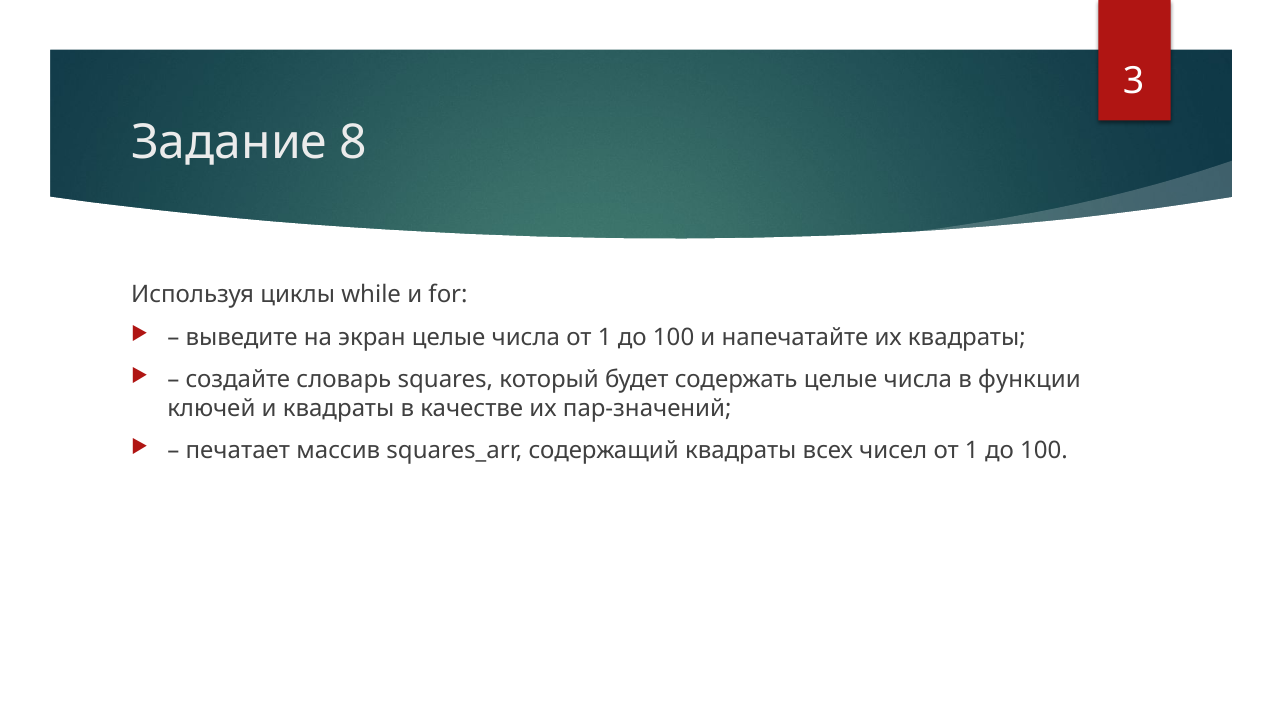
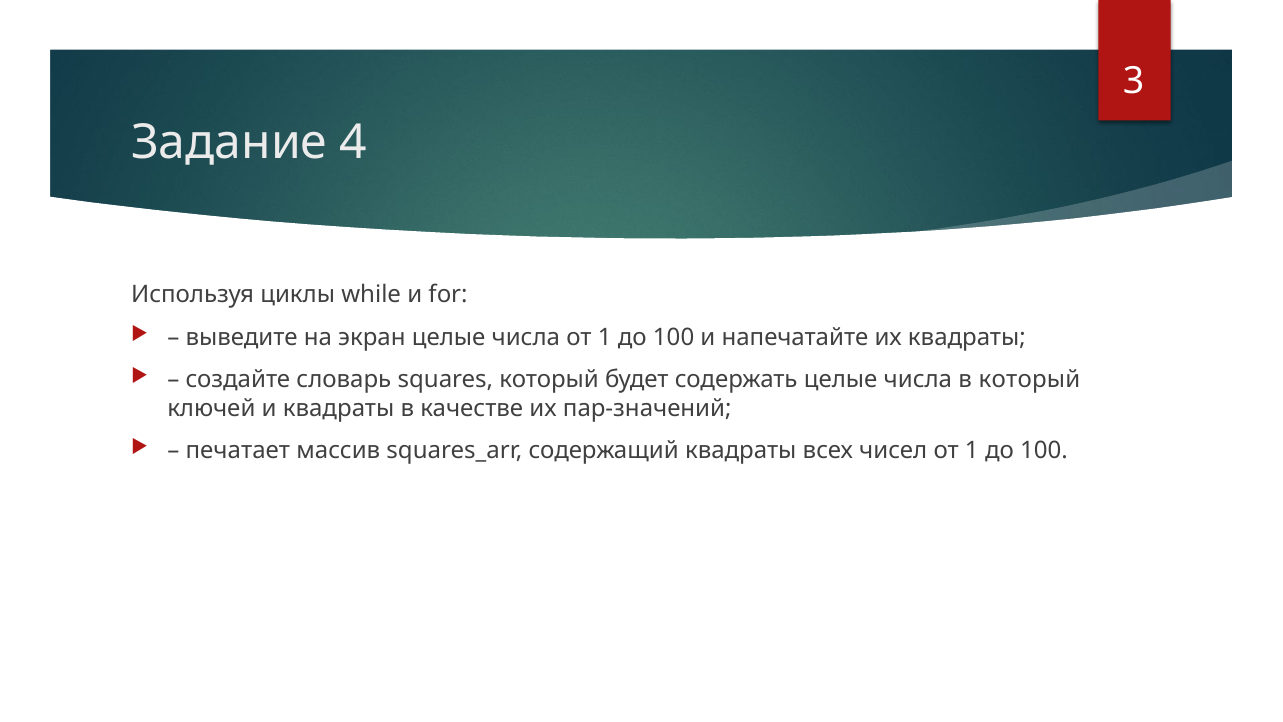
8: 8 -> 4
в функции: функции -> который
